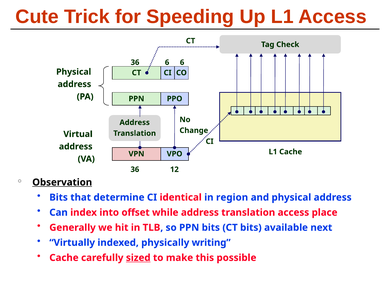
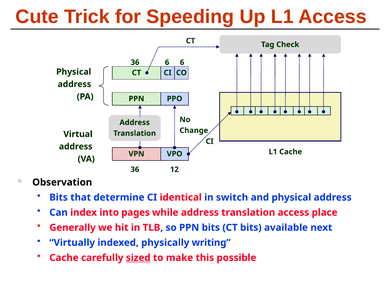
Observation underline: present -> none
region: region -> switch
offset: offset -> pages
